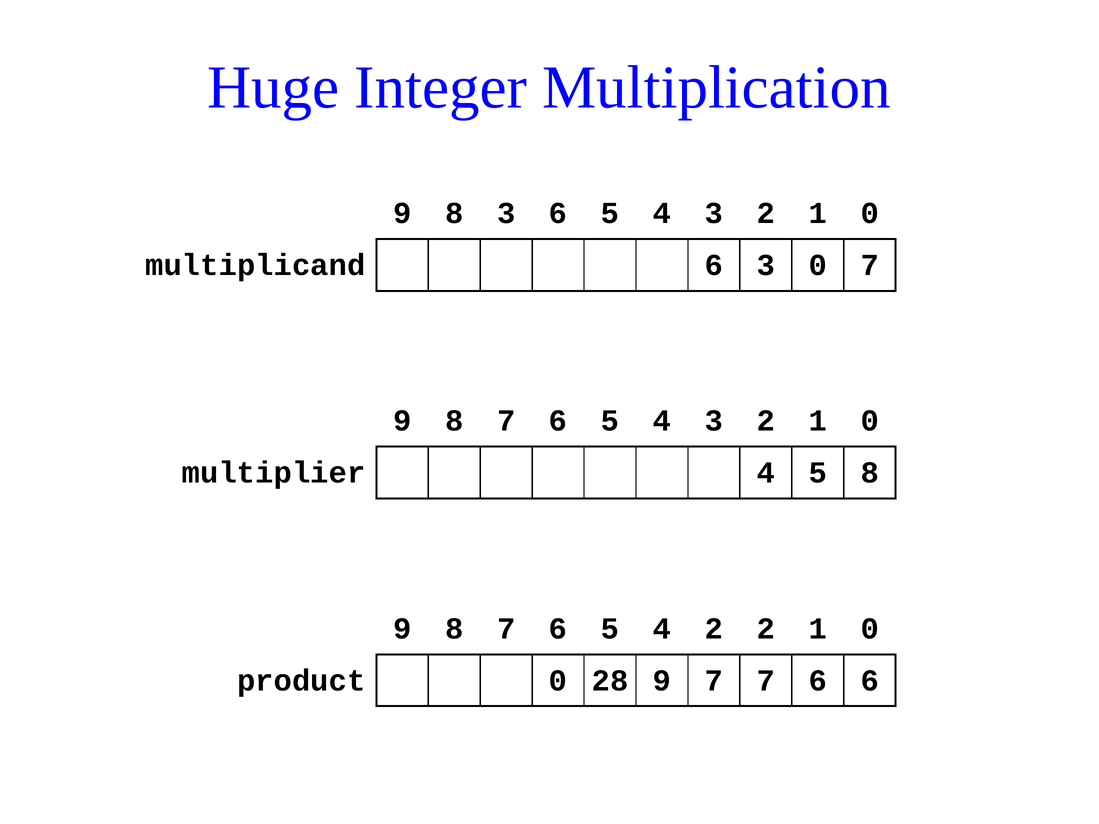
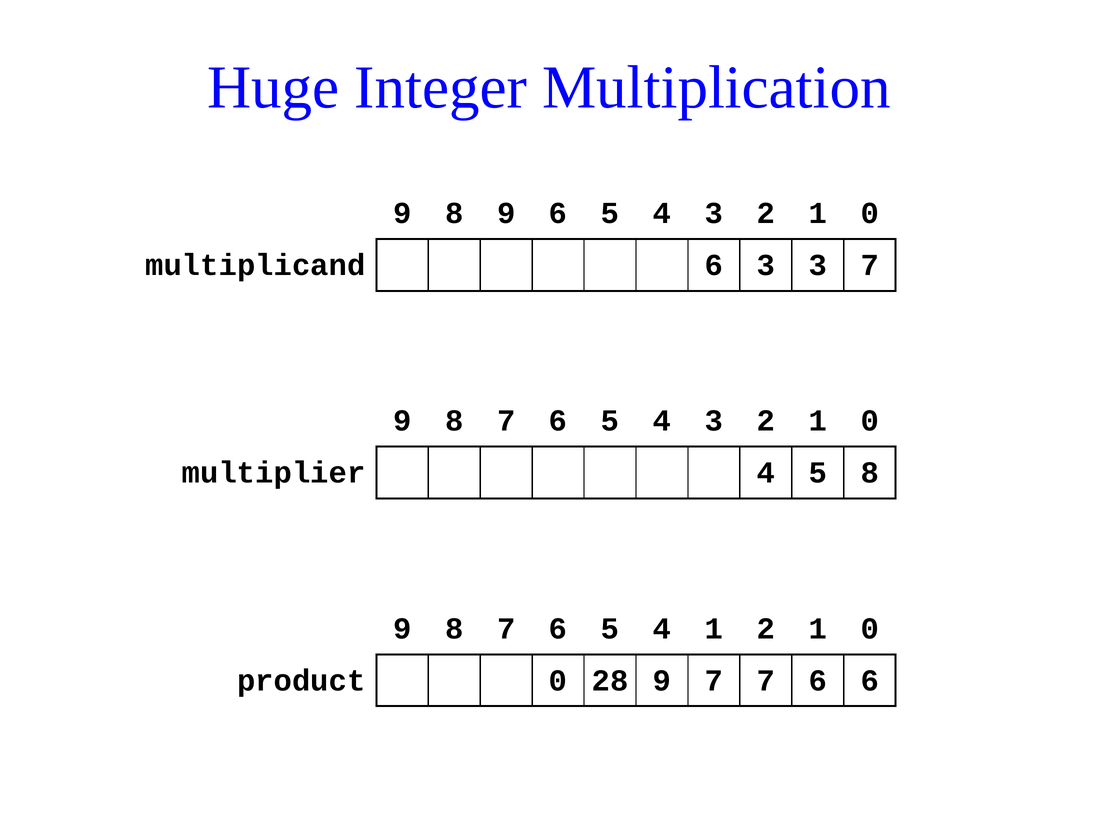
9 8 3: 3 -> 9
3 0: 0 -> 3
4 2: 2 -> 1
